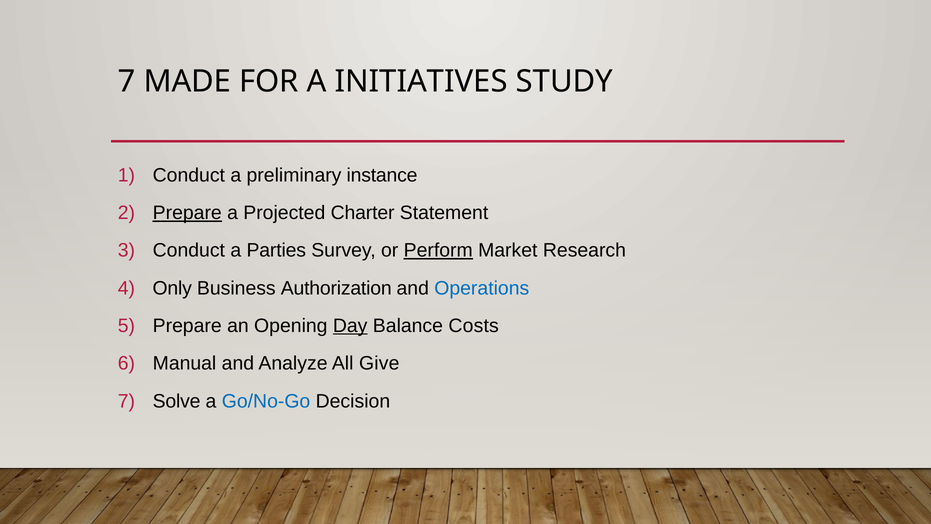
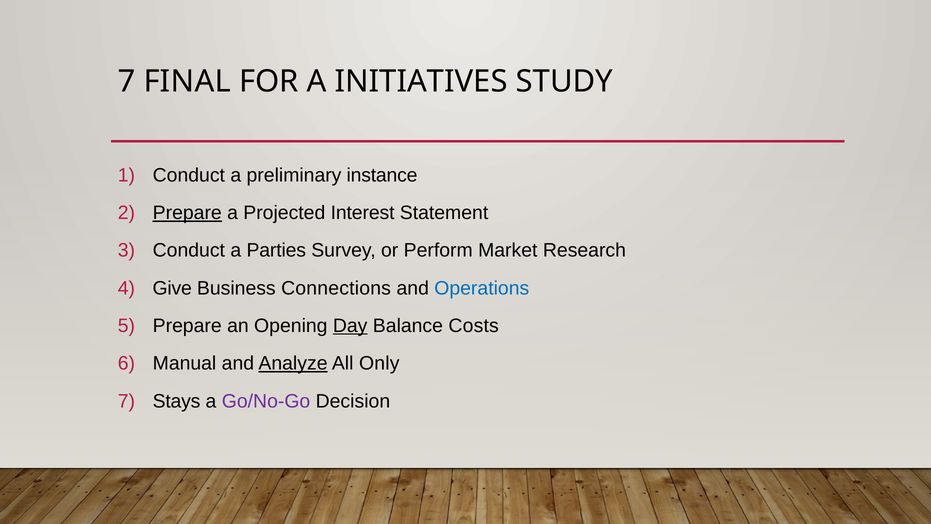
MADE: MADE -> FINAL
Charter: Charter -> Interest
Perform underline: present -> none
Only: Only -> Give
Authorization: Authorization -> Connections
Analyze underline: none -> present
Give: Give -> Only
Solve: Solve -> Stays
Go/No-Go colour: blue -> purple
